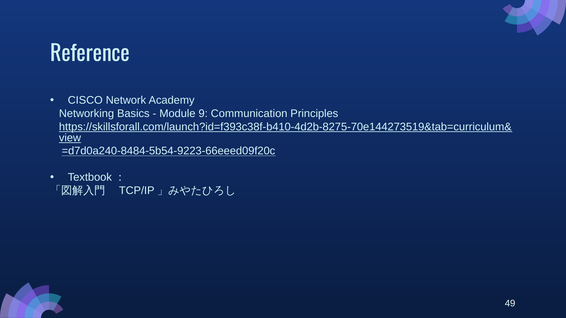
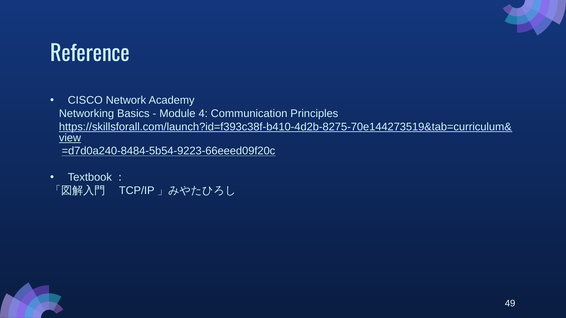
9: 9 -> 4
